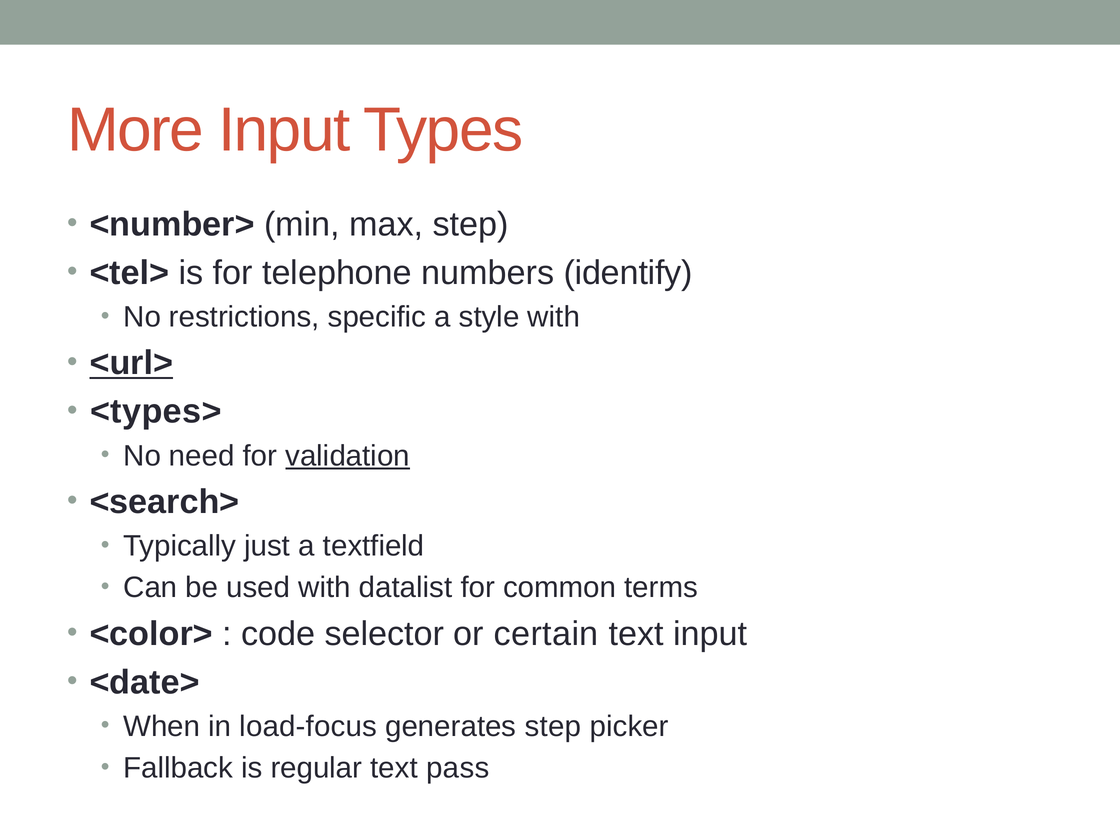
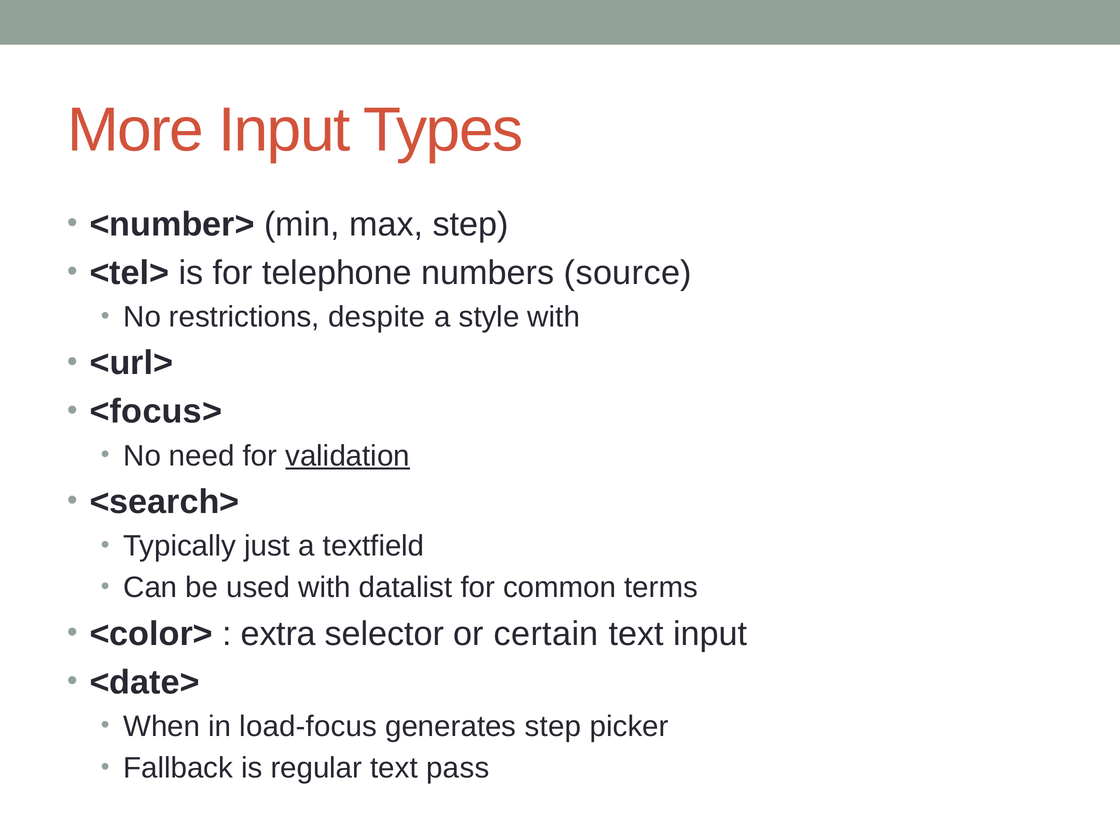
identify: identify -> source
specific: specific -> despite
<url> underline: present -> none
<types>: <types> -> <focus>
code: code -> extra
